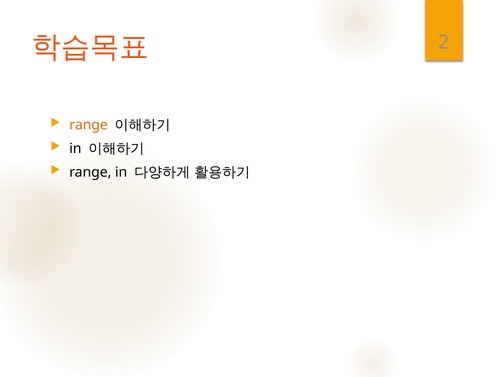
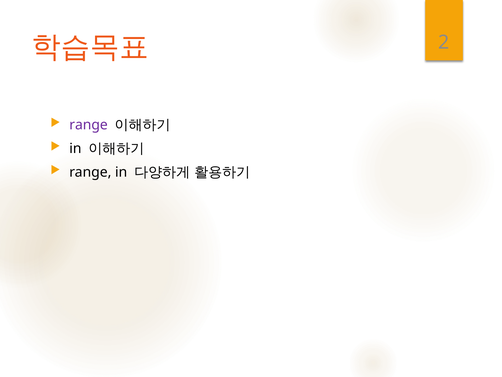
range at (89, 125) colour: orange -> purple
